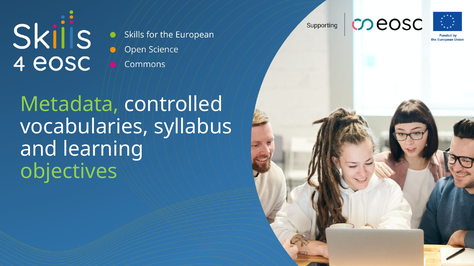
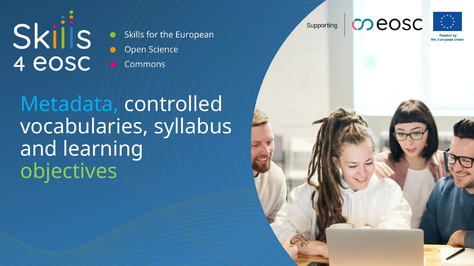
Metadata colour: light green -> light blue
